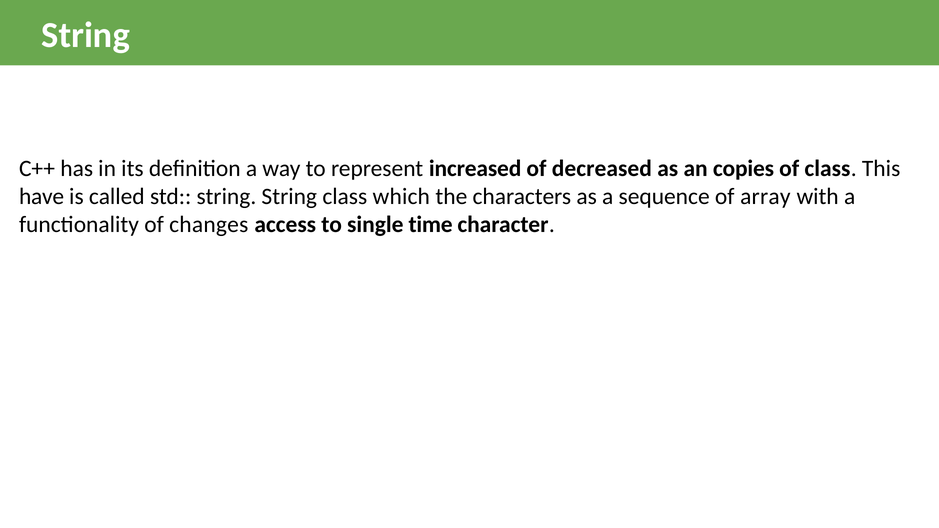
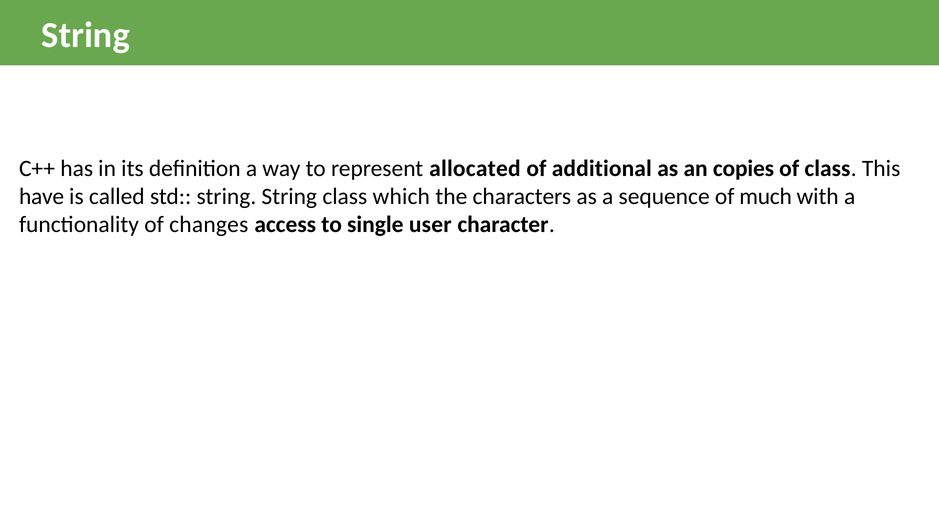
increased: increased -> allocated
decreased: decreased -> additional
array: array -> much
time: time -> user
